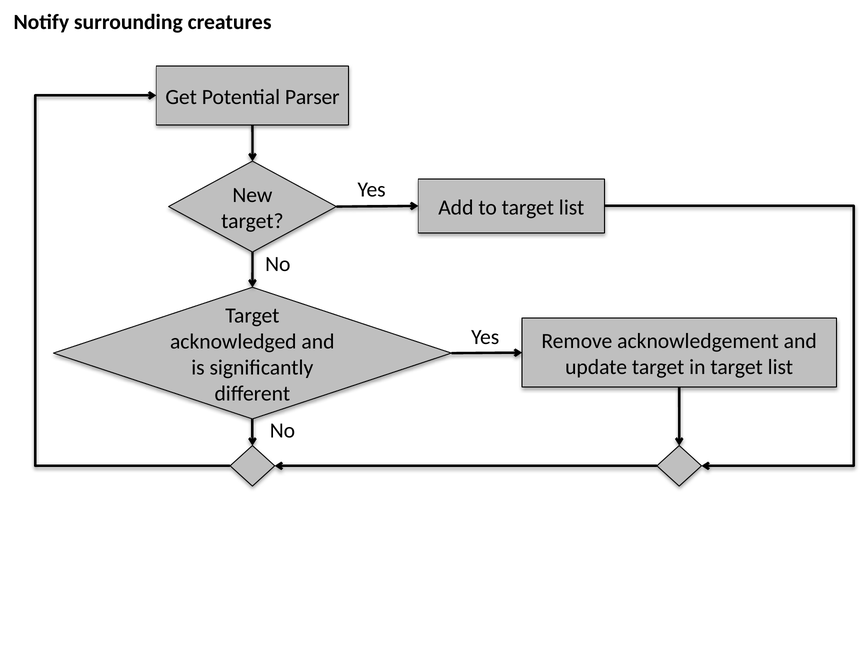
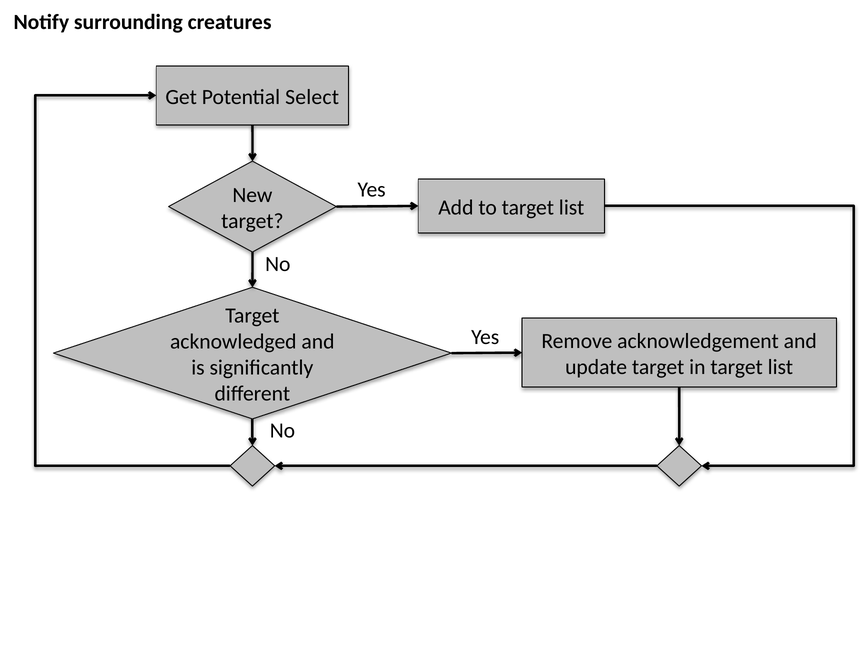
Parser: Parser -> Select
